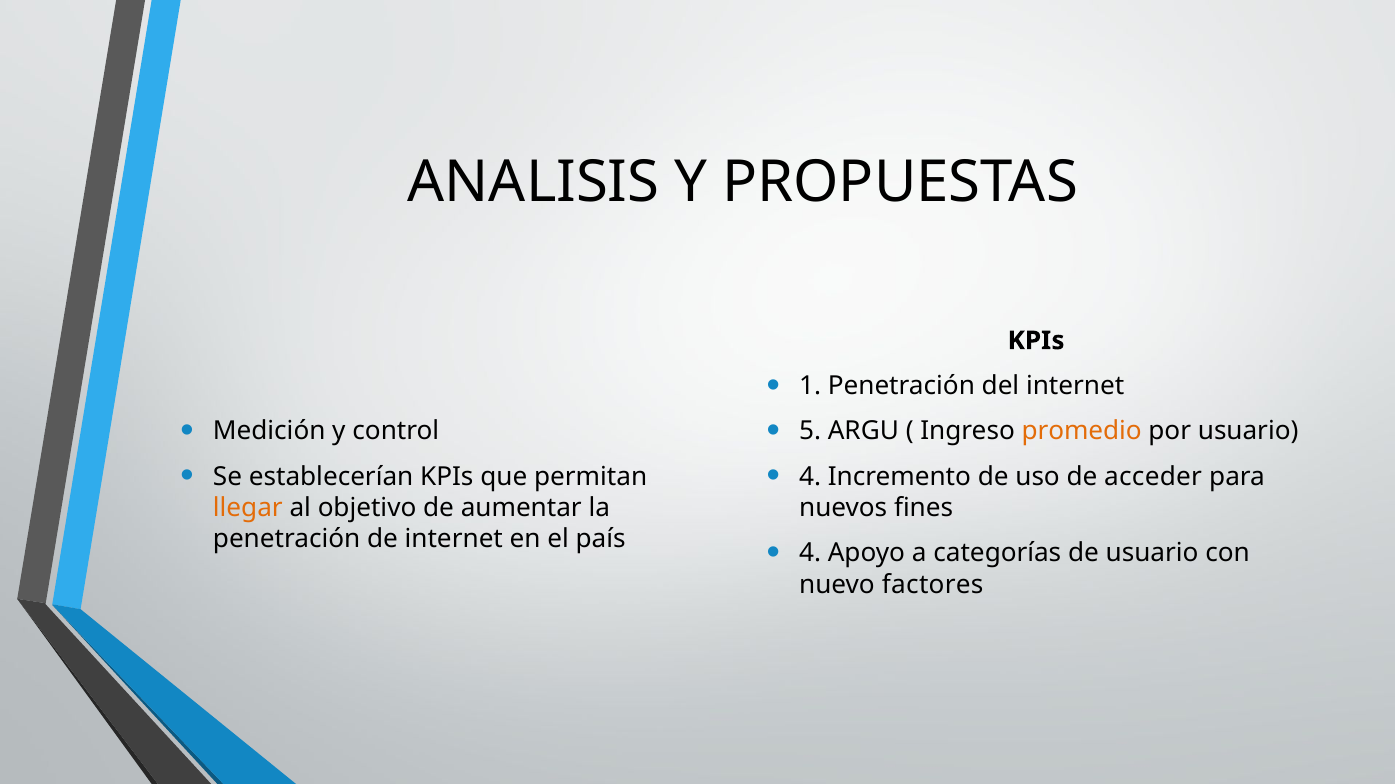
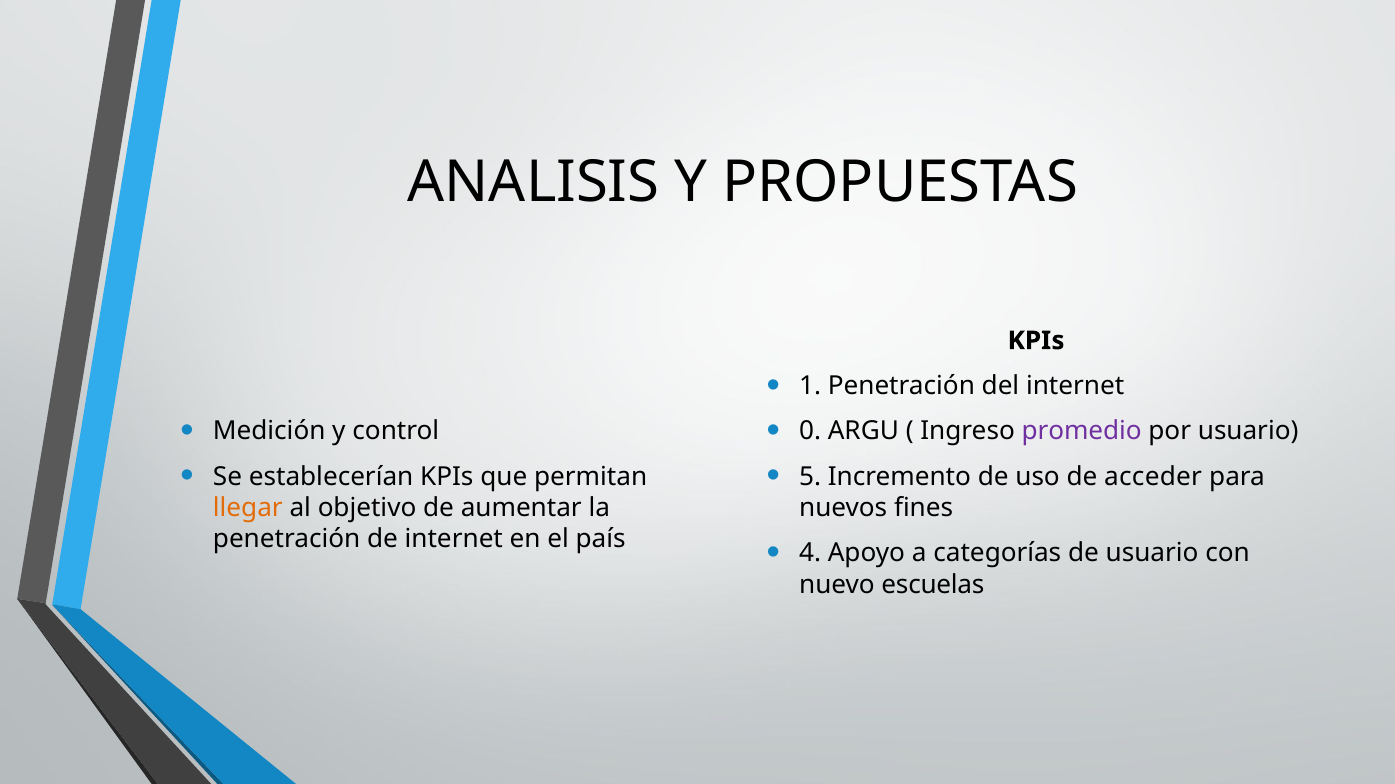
5: 5 -> 0
promedio colour: orange -> purple
4 at (810, 477): 4 -> 5
factores: factores -> escuelas
